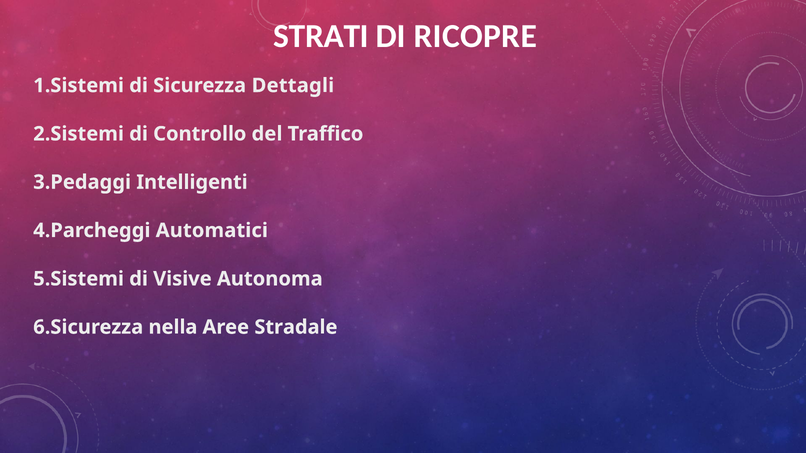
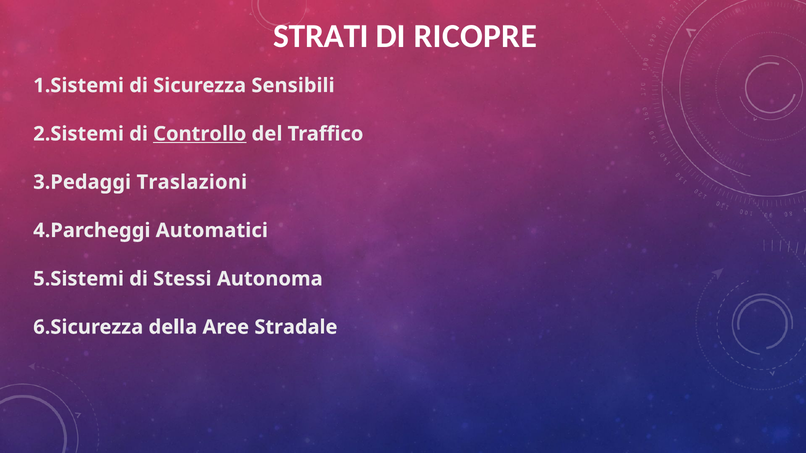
Dettagli: Dettagli -> Sensibili
Controllo underline: none -> present
Intelligenti: Intelligenti -> Traslazioni
Visive: Visive -> Stessi
nella: nella -> della
